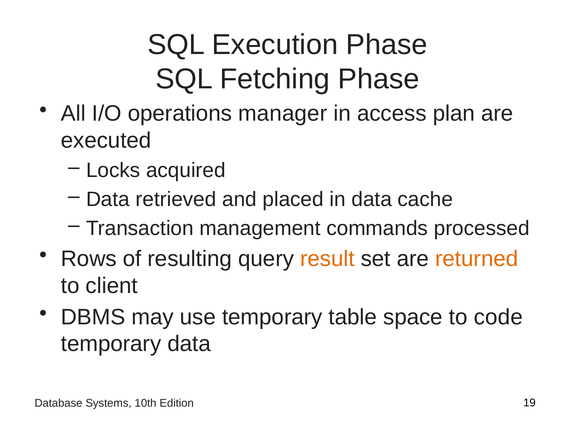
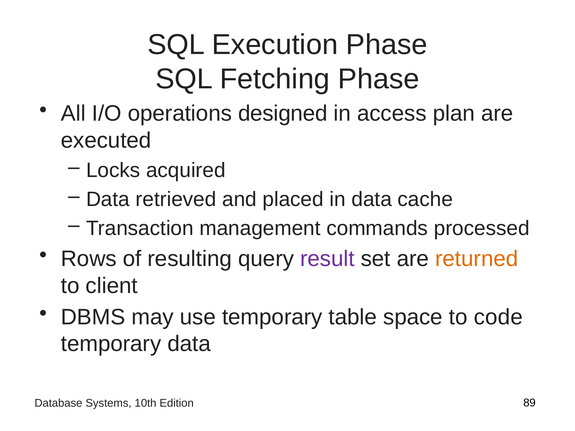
manager: manager -> designed
result colour: orange -> purple
19: 19 -> 89
